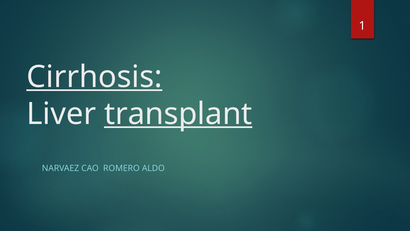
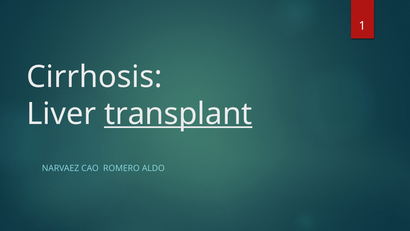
Cirrhosis underline: present -> none
